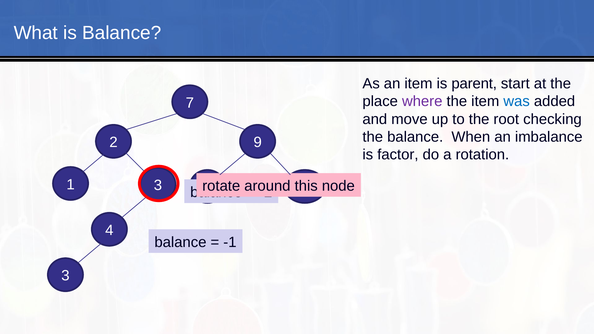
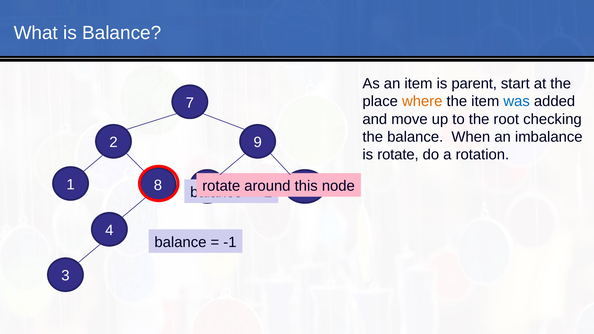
where colour: purple -> orange
is factor: factor -> rotate
1 3: 3 -> 8
